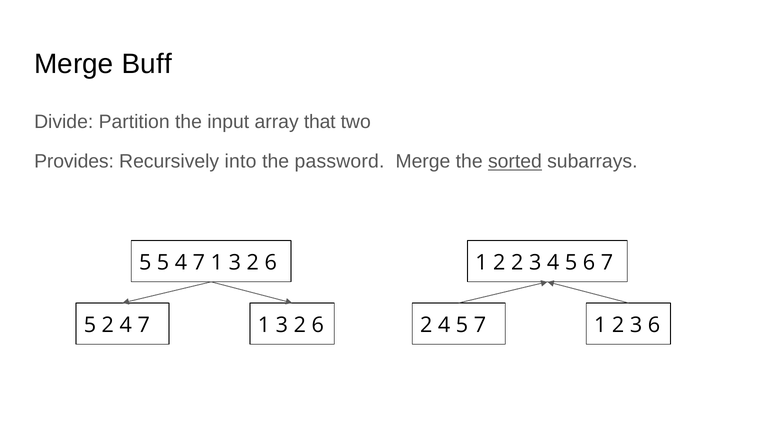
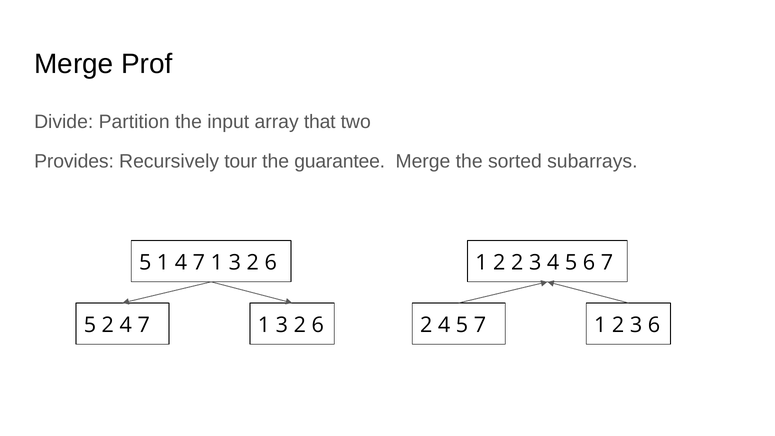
Buff: Buff -> Prof
into: into -> tour
password: password -> guarantee
sorted underline: present -> none
5 5: 5 -> 1
